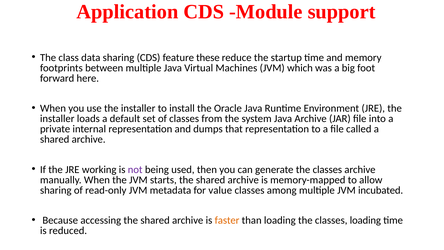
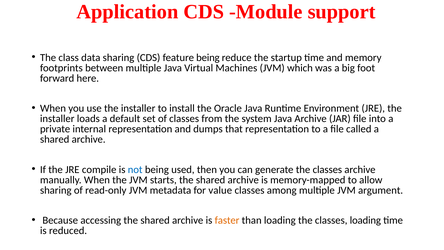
feature these: these -> being
working: working -> compile
not colour: purple -> blue
incubated: incubated -> argument
